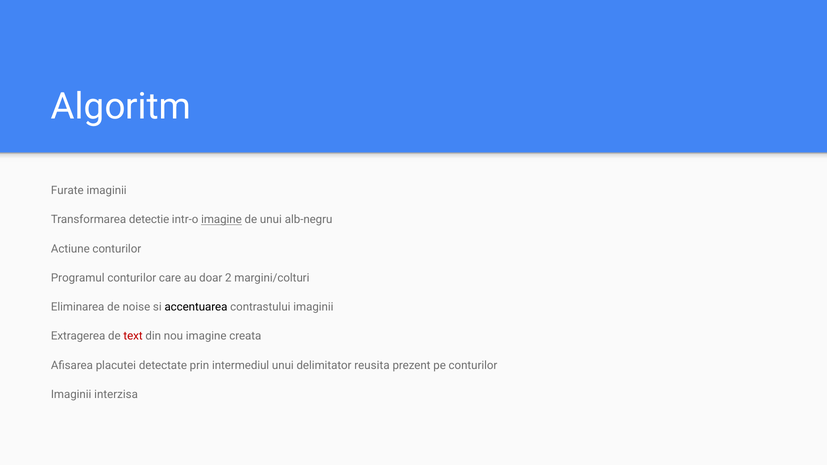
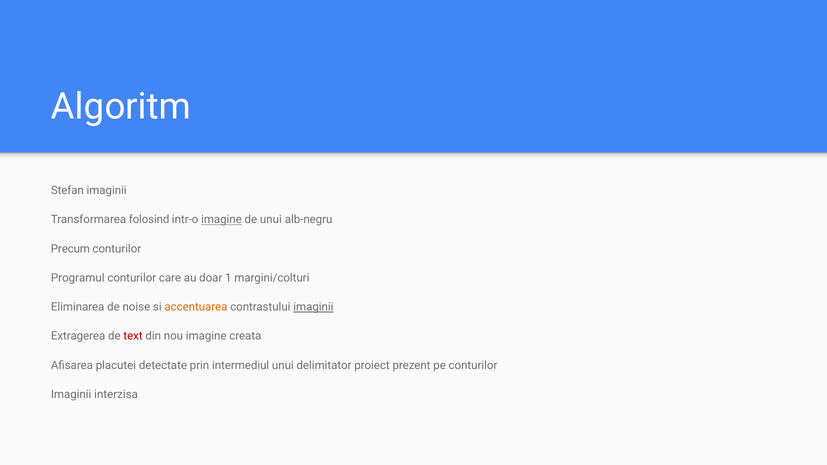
Furate: Furate -> Stefan
detectie: detectie -> folosind
Actiune: Actiune -> Precum
2: 2 -> 1
accentuarea colour: black -> orange
imaginii at (313, 307) underline: none -> present
reusita: reusita -> proiect
